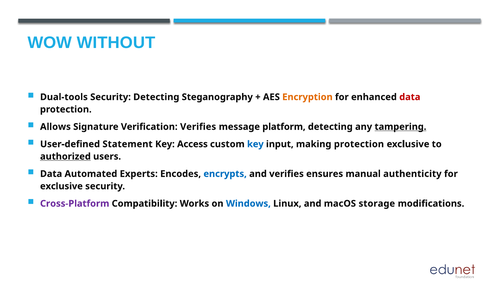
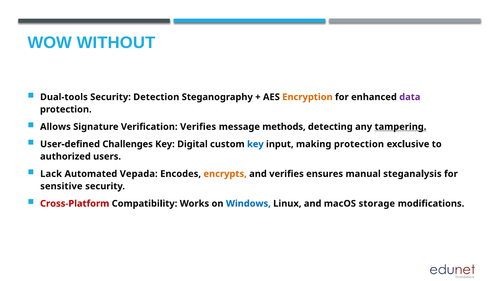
Security Detecting: Detecting -> Detection
data at (410, 97) colour: red -> purple
platform: platform -> methods
Statement: Statement -> Challenges
Access: Access -> Digital
authorized underline: present -> none
Data at (51, 174): Data -> Lack
Experts: Experts -> Vepada
encrypts colour: blue -> orange
authenticity: authenticity -> steganalysis
exclusive at (61, 186): exclusive -> sensitive
Cross-Platform colour: purple -> red
